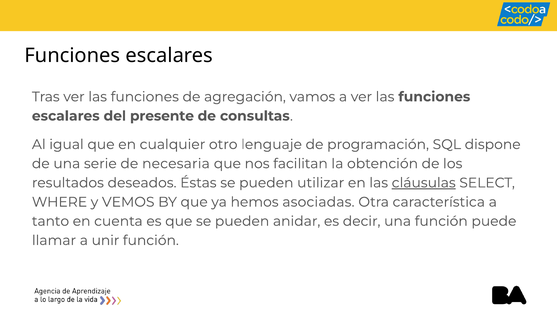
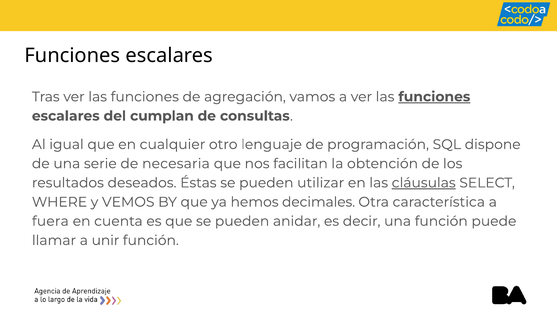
funciones at (434, 97) underline: none -> present
presente: presente -> cumplan
asociadas: asociadas -> decimales
tanto: tanto -> fuera
